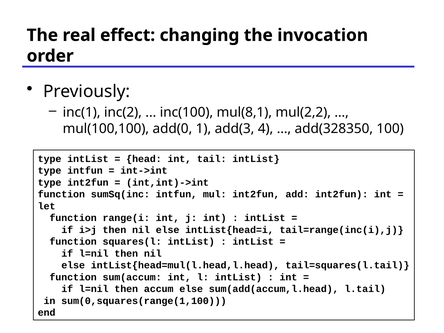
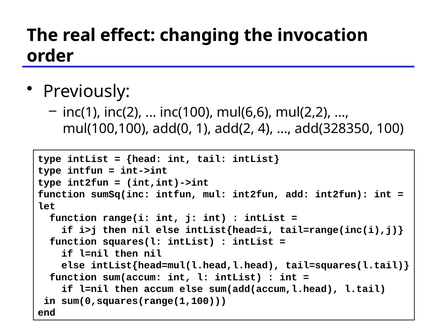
mul(8,1: mul(8,1 -> mul(6,6
add(3: add(3 -> add(2
